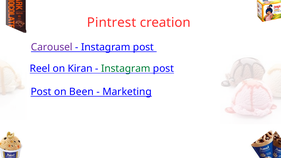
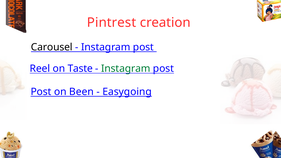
Carousel colour: purple -> black
Kiran: Kiran -> Taste
Marketing: Marketing -> Easygoing
